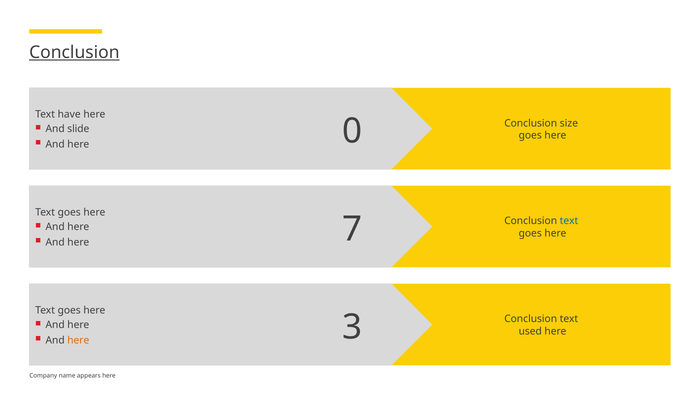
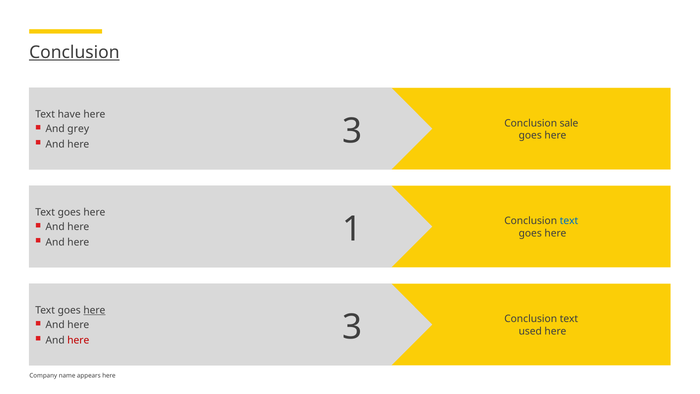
size: size -> sale
slide: slide -> grey
0 at (352, 131): 0 -> 3
7: 7 -> 1
here at (94, 310) underline: none -> present
here at (78, 340) colour: orange -> red
